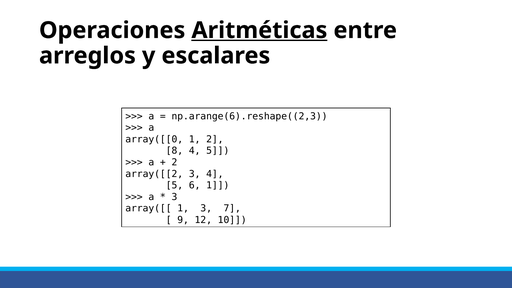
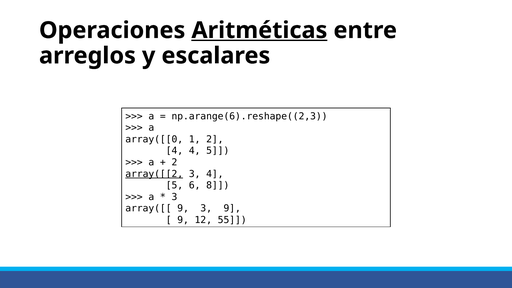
8 at (174, 151): 8 -> 4
array([[2 underline: none -> present
6 1: 1 -> 8
array([[ 1: 1 -> 9
3 7: 7 -> 9
10: 10 -> 55
